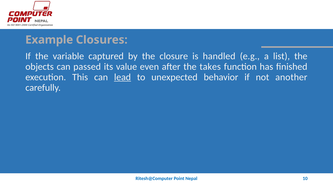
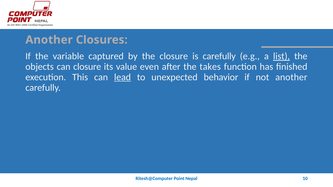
Example at (49, 40): Example -> Another
is handled: handled -> carefully
list underline: none -> present
can passed: passed -> closure
